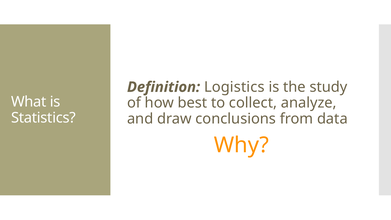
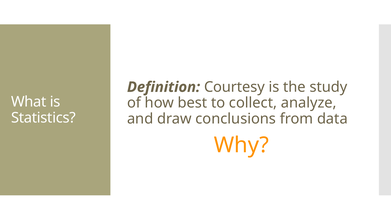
Logistics: Logistics -> Courtesy
